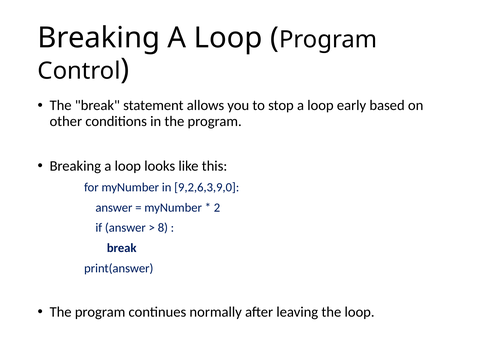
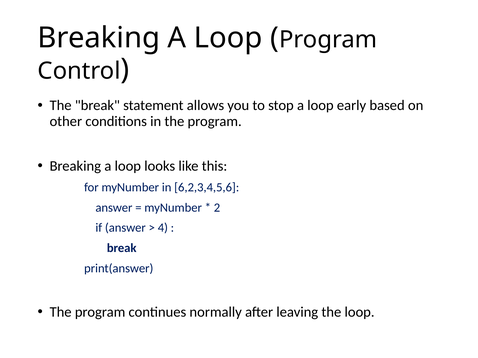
9,2,6,3,9,0: 9,2,6,3,9,0 -> 6,2,3,4,5,6
8: 8 -> 4
